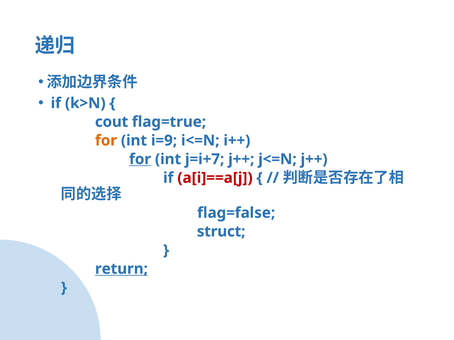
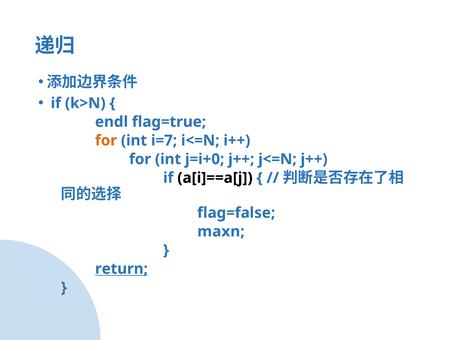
cout: cout -> endl
i=9: i=9 -> i=7
for at (140, 159) underline: present -> none
j=i+7: j=i+7 -> j=i+0
a[i]==a[j colour: red -> black
struct: struct -> maxn
